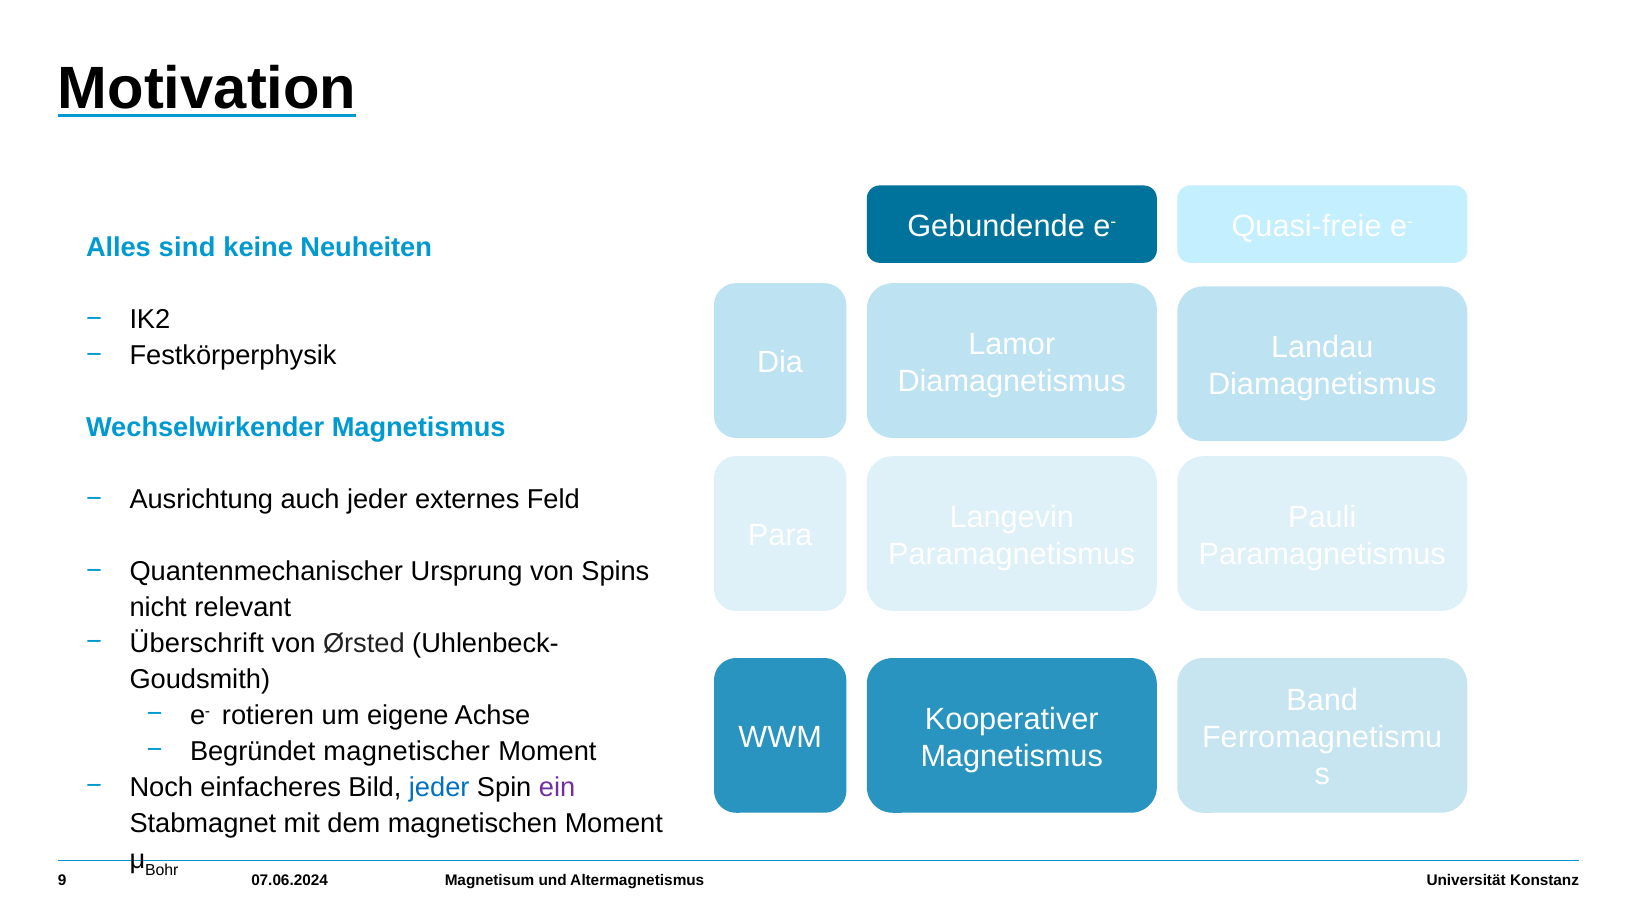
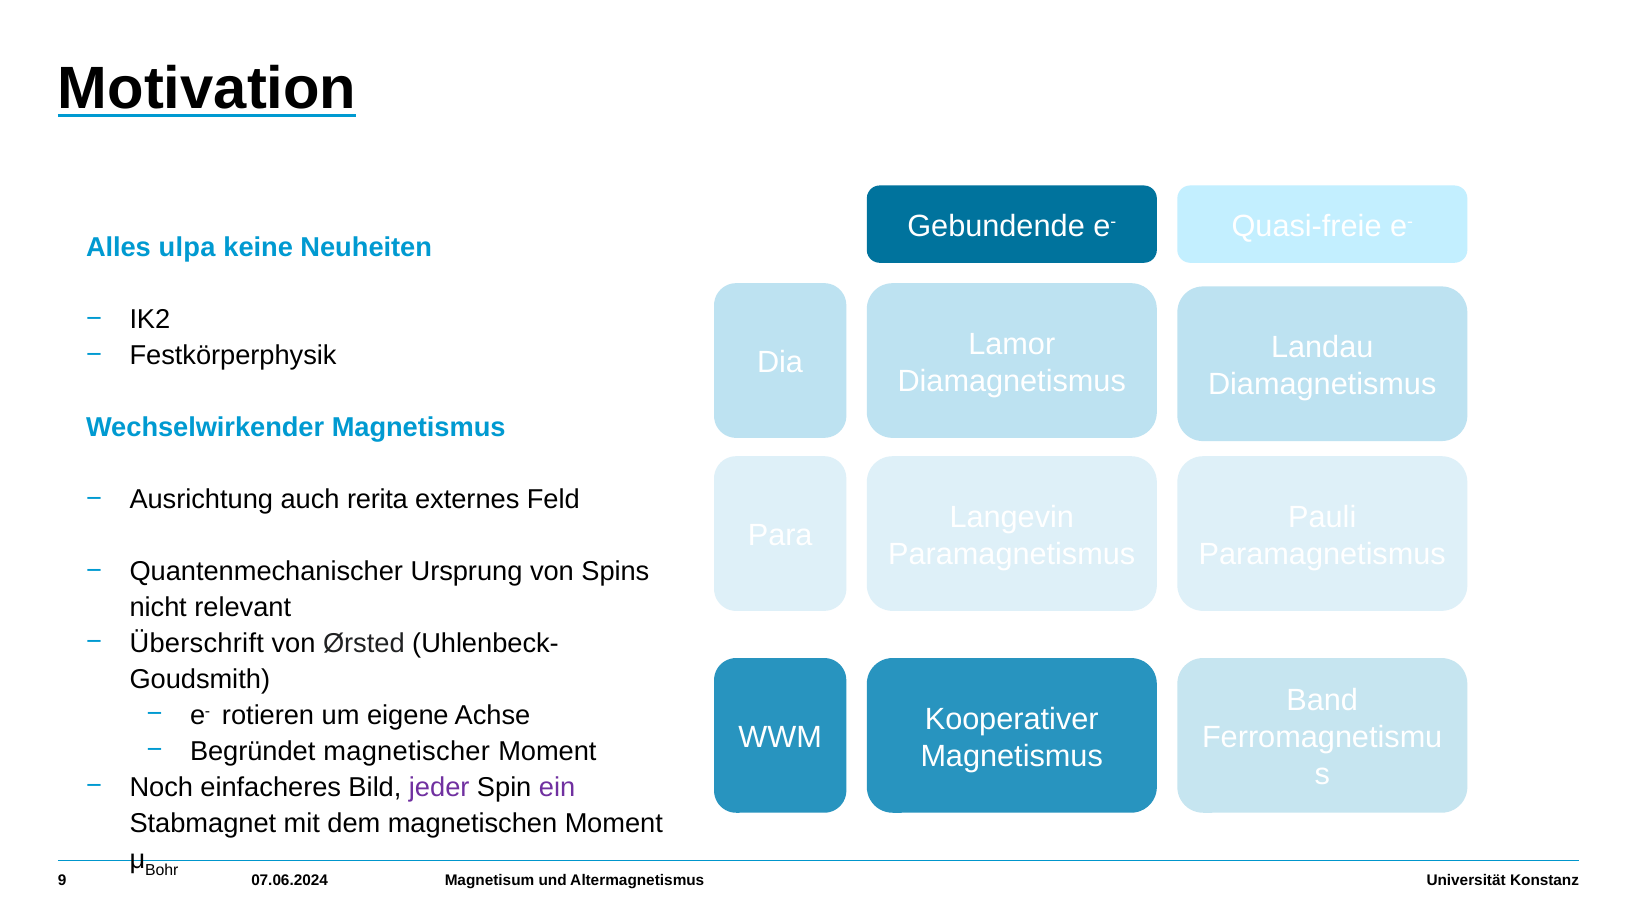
sind: sind -> ulpa
auch jeder: jeder -> rerita
jeder at (439, 787) colour: blue -> purple
